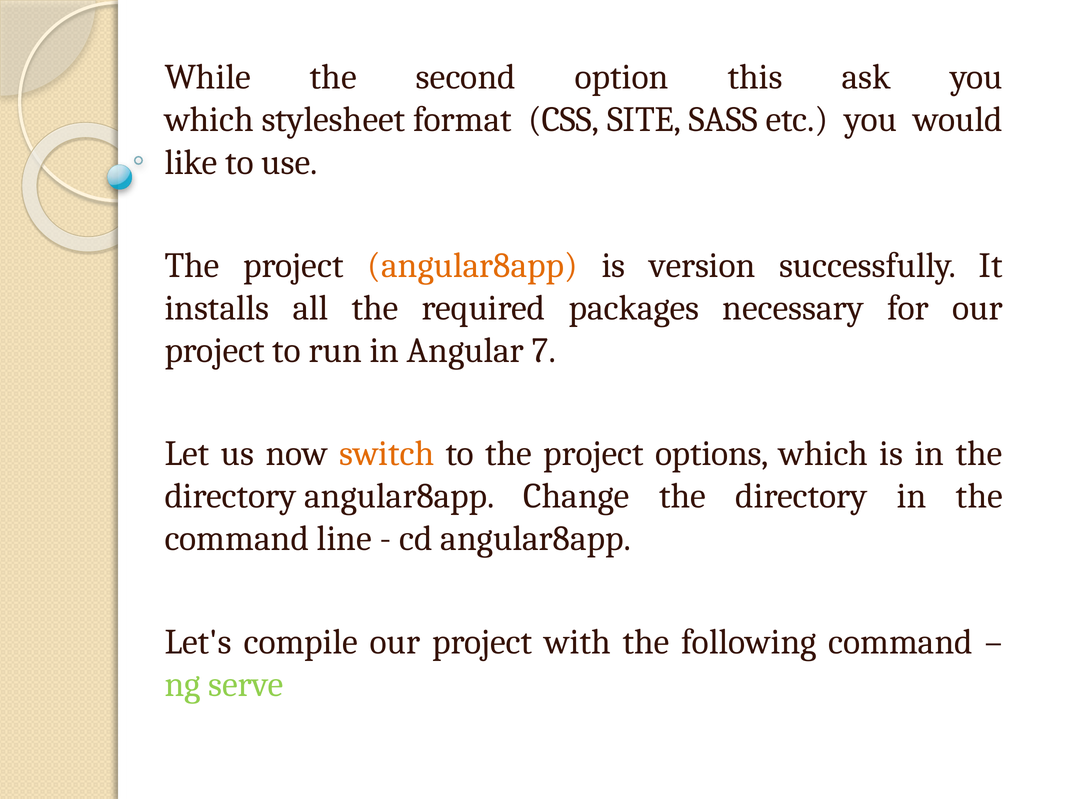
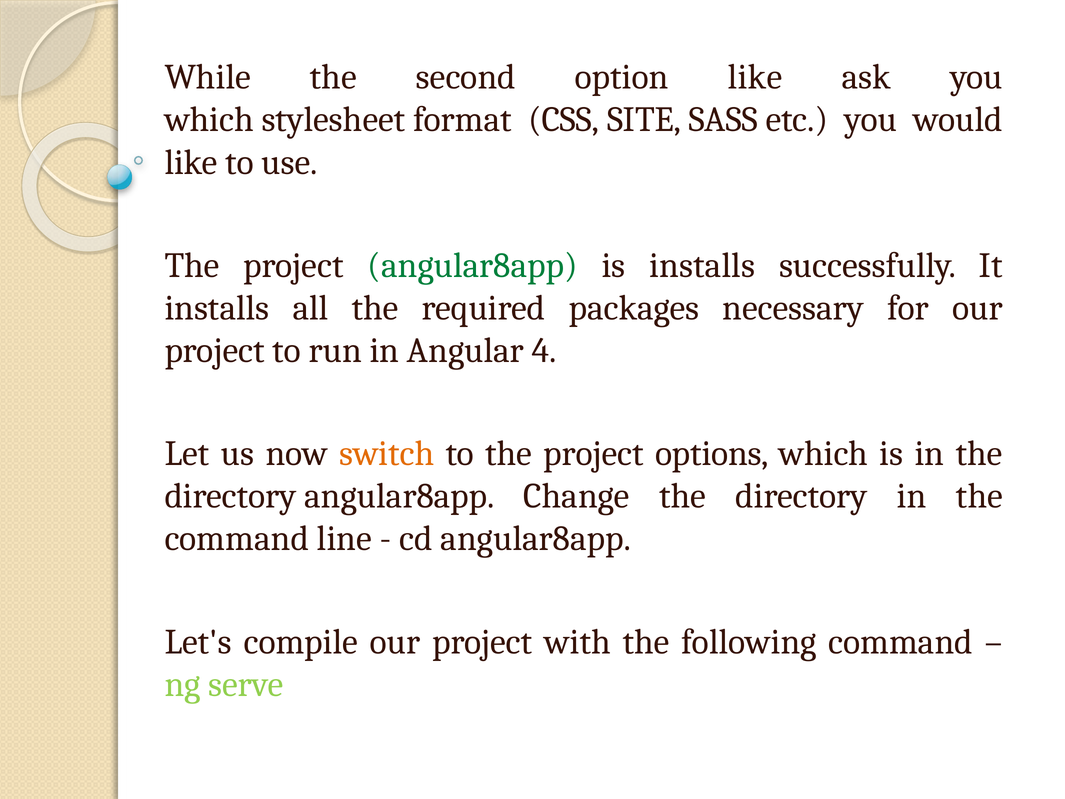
option this: this -> like
angular8app at (473, 265) colour: orange -> green
is version: version -> installs
7: 7 -> 4
